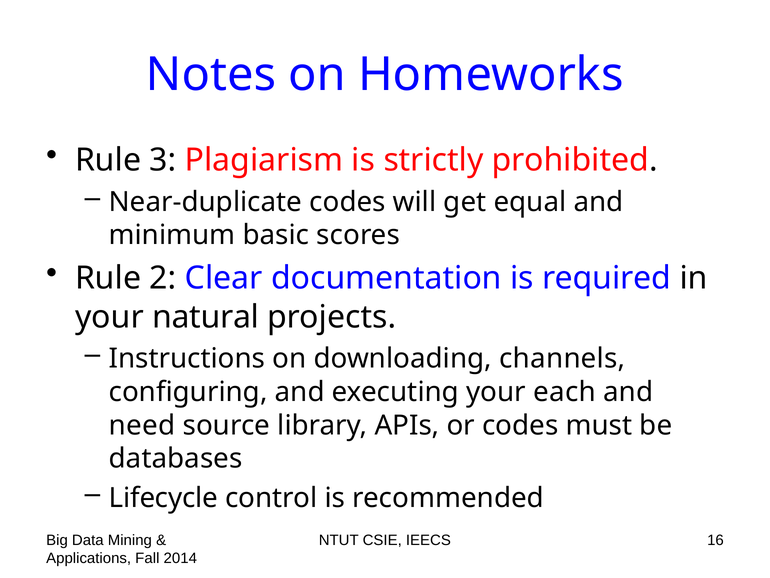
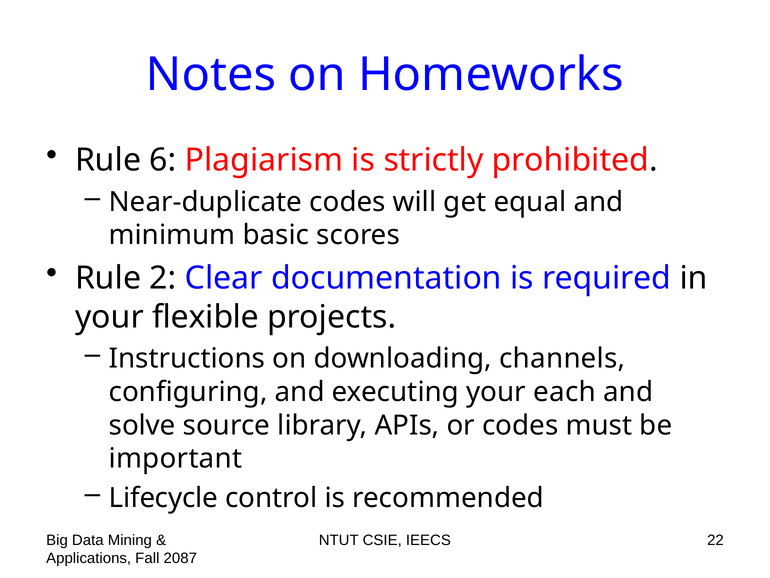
3: 3 -> 6
natural: natural -> flexible
need: need -> solve
databases: databases -> important
16: 16 -> 22
2014: 2014 -> 2087
